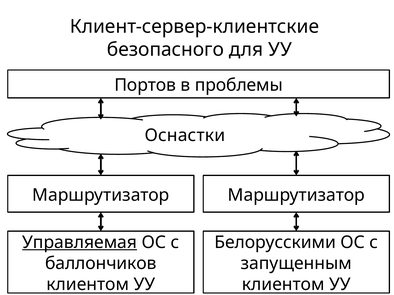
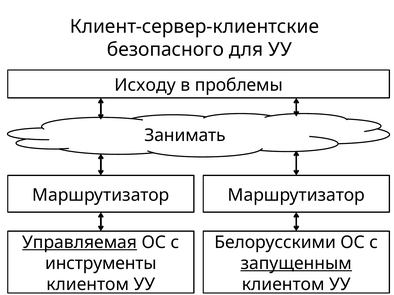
Портов: Портов -> Исходу
Оснастки: Оснастки -> Занимать
баллончиков: баллончиков -> инструменты
запущенным underline: none -> present
